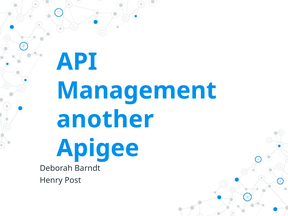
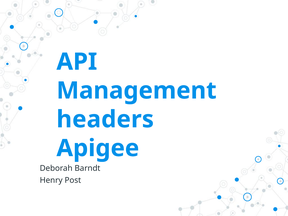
another: another -> headers
